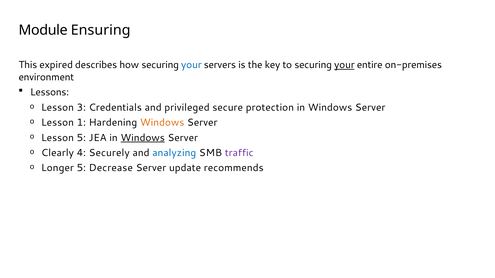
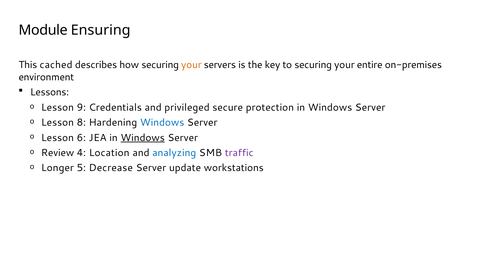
expired: expired -> cached
your at (191, 65) colour: blue -> orange
your at (344, 65) underline: present -> none
3: 3 -> 9
1: 1 -> 8
Windows at (162, 123) colour: orange -> blue
Lesson 5: 5 -> 6
Clearly: Clearly -> Review
Securely: Securely -> Location
recommends: recommends -> workstations
